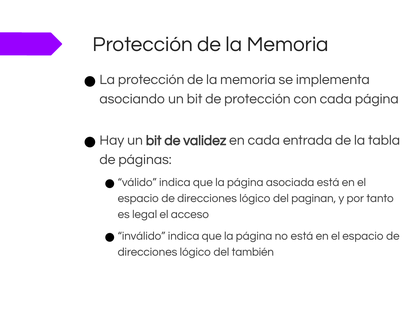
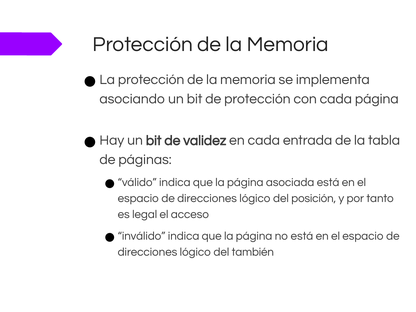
paginan: paginan -> posición
